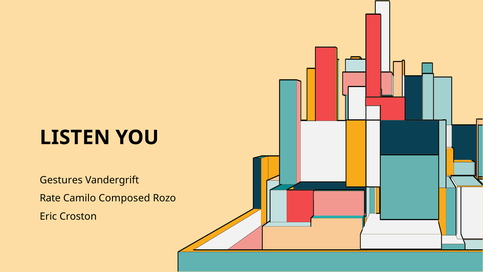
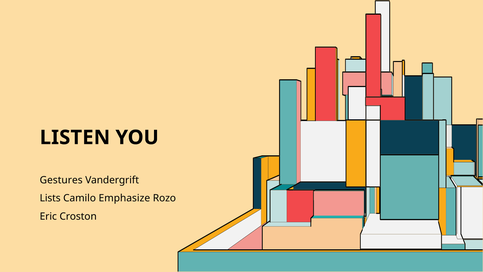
Rate: Rate -> Lists
Composed: Composed -> Emphasize
